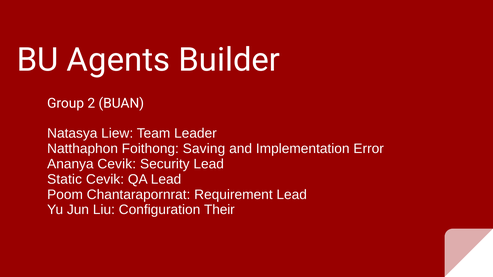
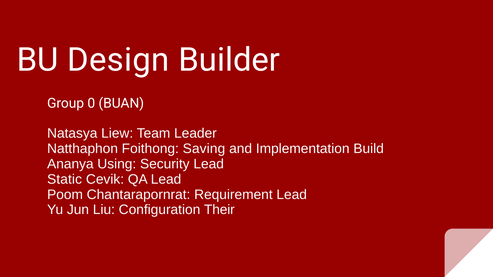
Agents: Agents -> Design
2: 2 -> 0
Error: Error -> Build
Ananya Cevik: Cevik -> Using
